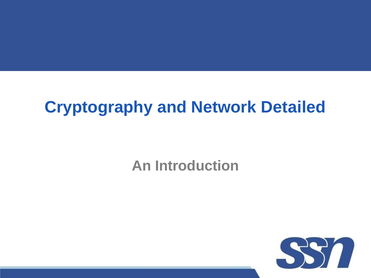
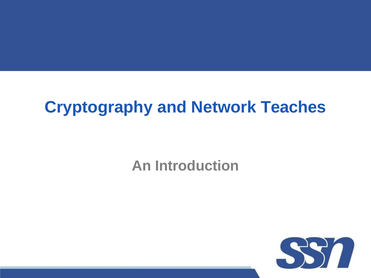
Detailed: Detailed -> Teaches
